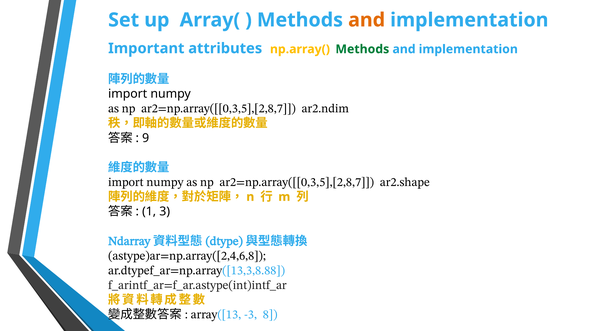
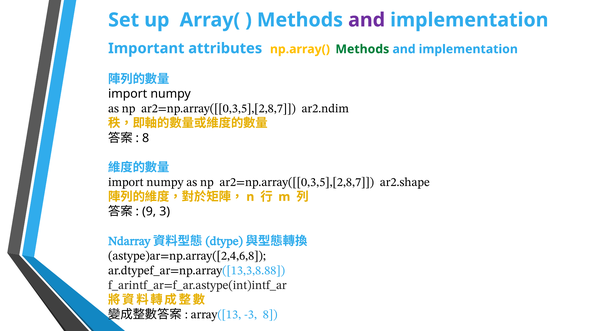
and at (367, 20) colour: orange -> purple
9 at (146, 138): 9 -> 8
1: 1 -> 9
